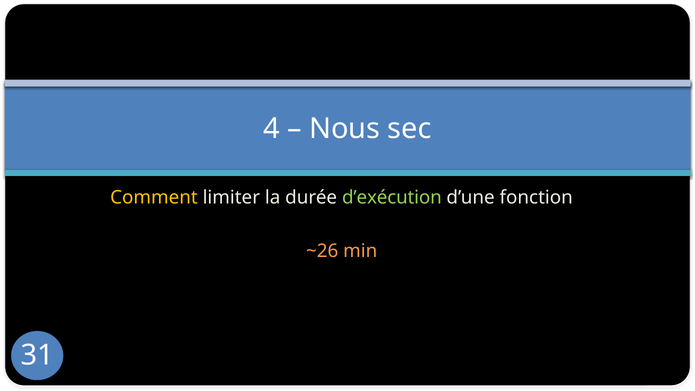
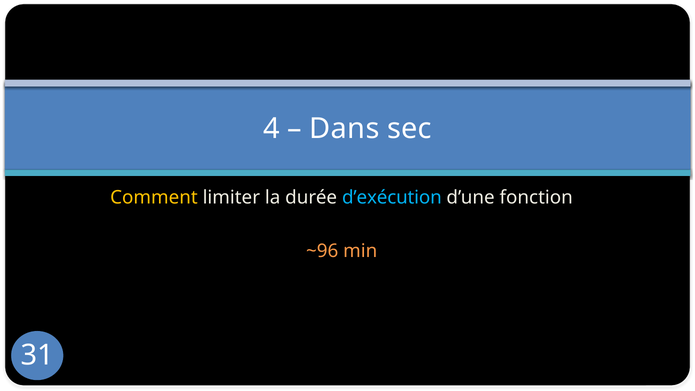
Nous: Nous -> Dans
d’exécution colour: light green -> light blue
~26: ~26 -> ~96
